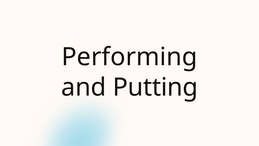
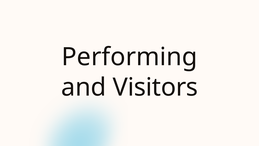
Putting: Putting -> Visitors
